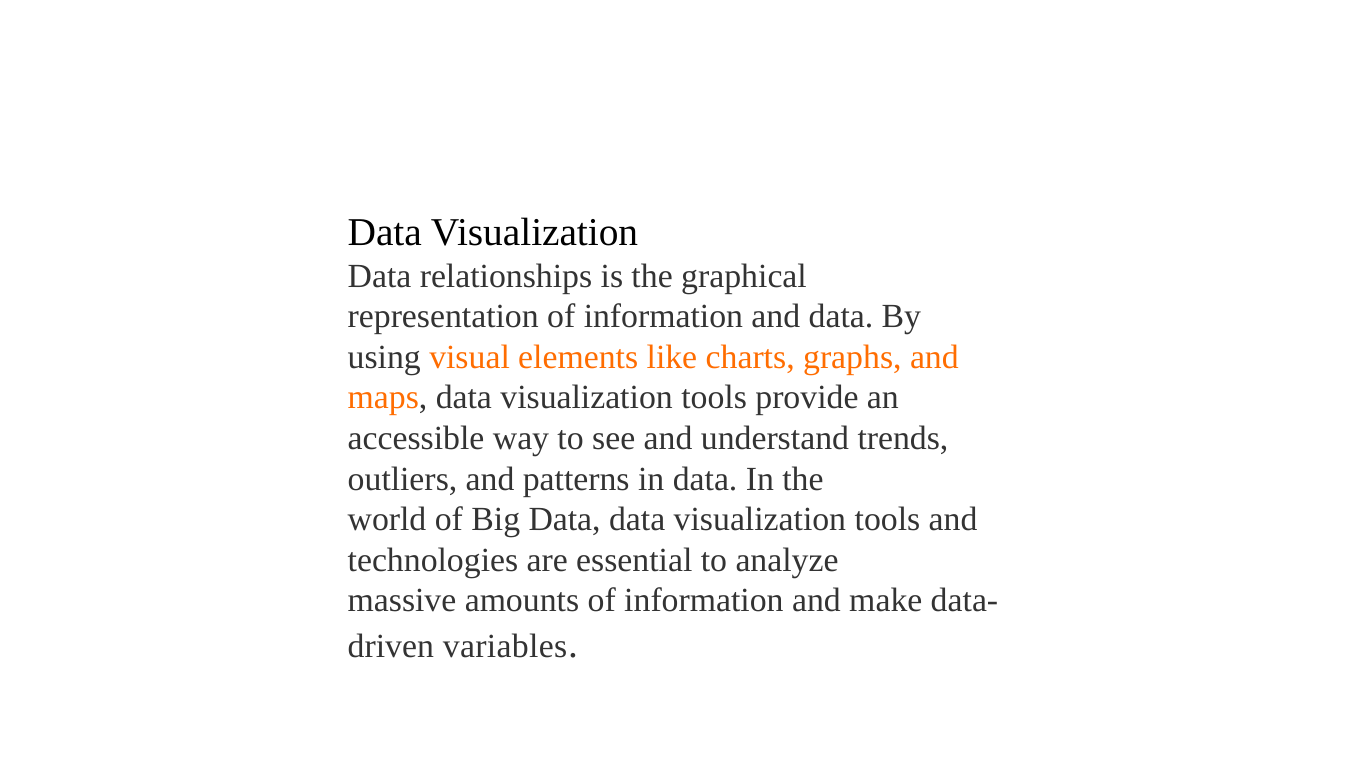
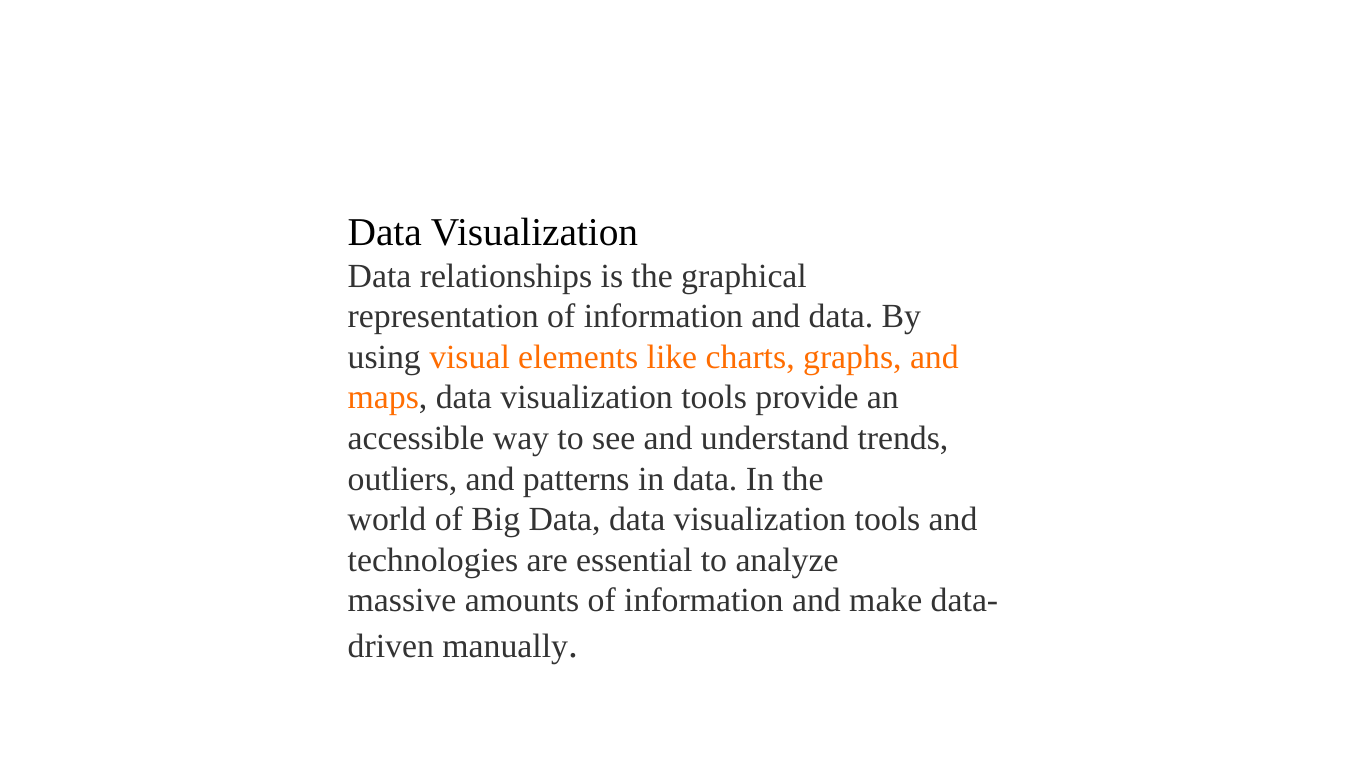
variables: variables -> manually
